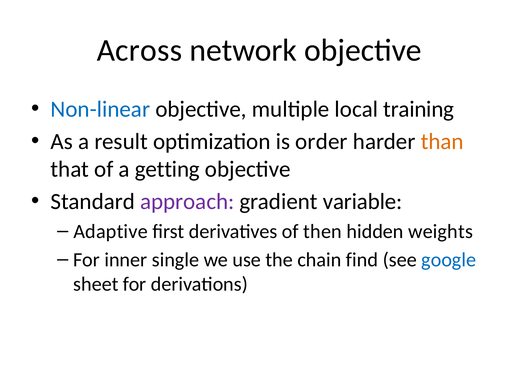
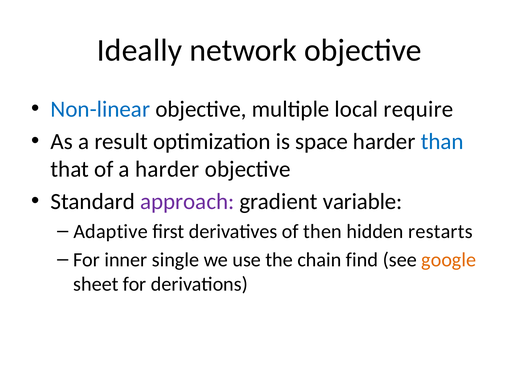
Across: Across -> Ideally
training: training -> require
order: order -> space
than colour: orange -> blue
a getting: getting -> harder
weights: weights -> restarts
google colour: blue -> orange
